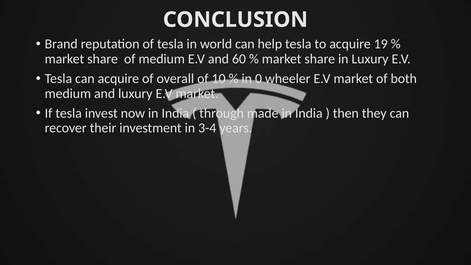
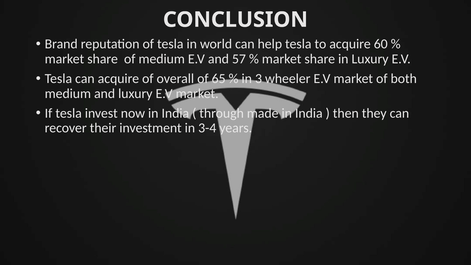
19: 19 -> 60
60: 60 -> 57
10: 10 -> 65
0: 0 -> 3
